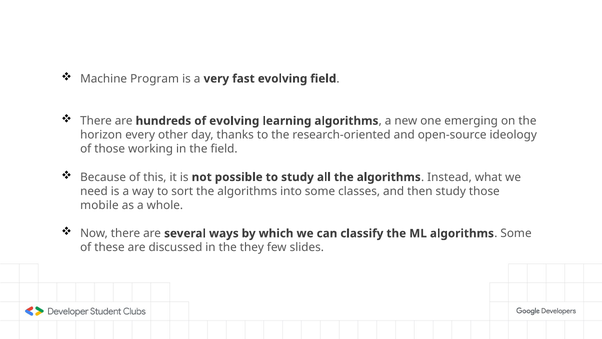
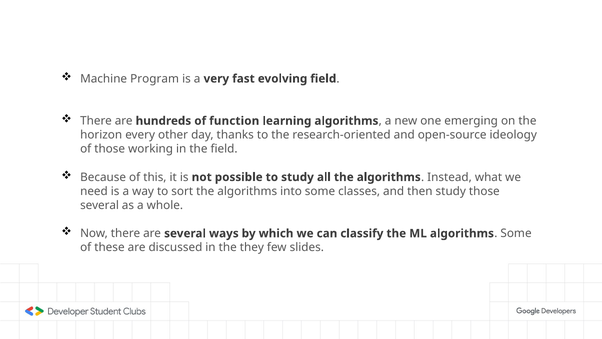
of evolving: evolving -> function
mobile at (99, 205): mobile -> several
